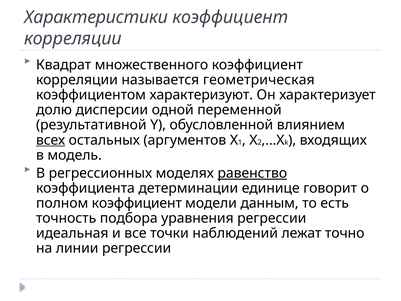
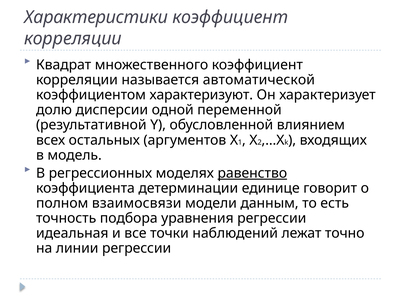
геометрическая: геометрическая -> автоматической
всех underline: present -> none
полном коэффициент: коэффициент -> взаимосвязи
